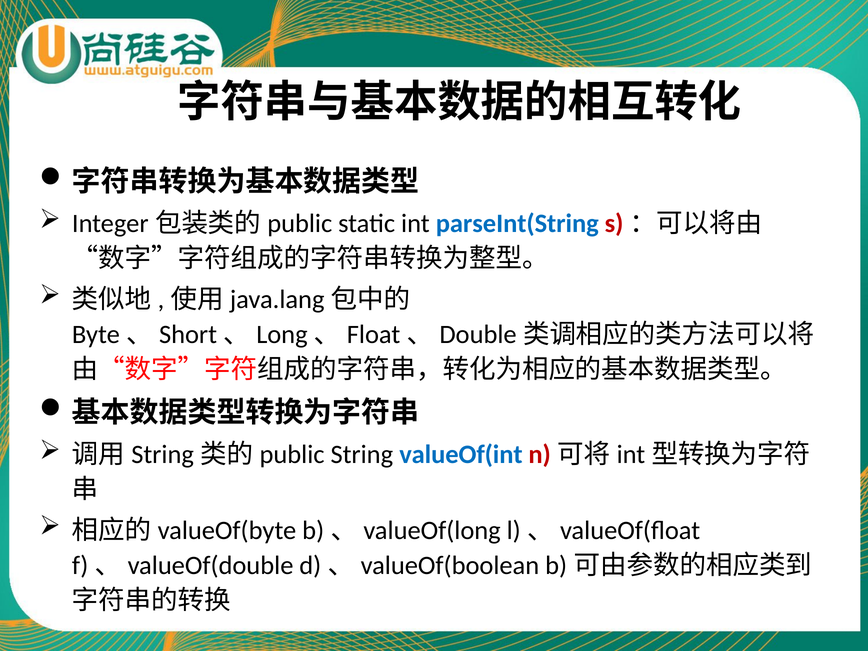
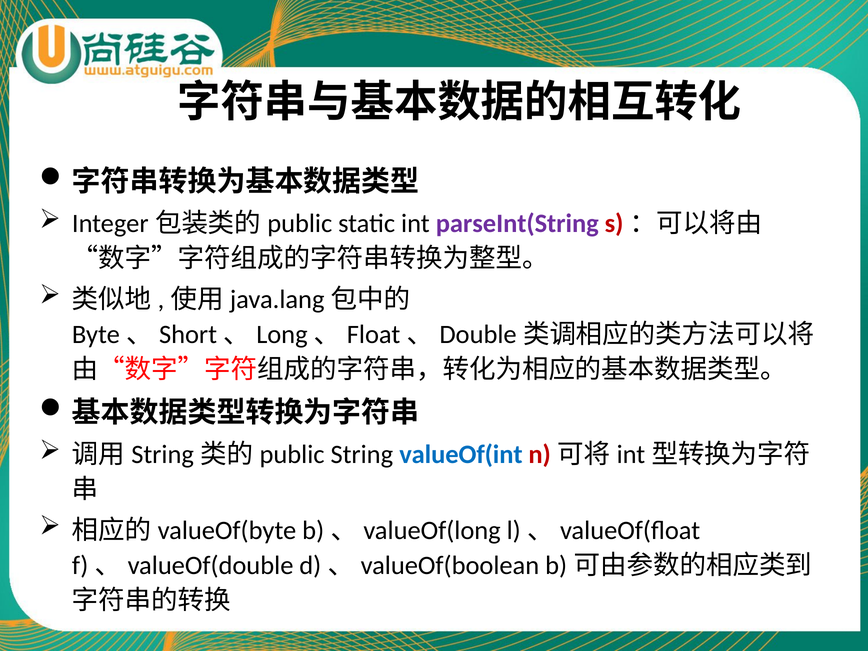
parseInt(String colour: blue -> purple
